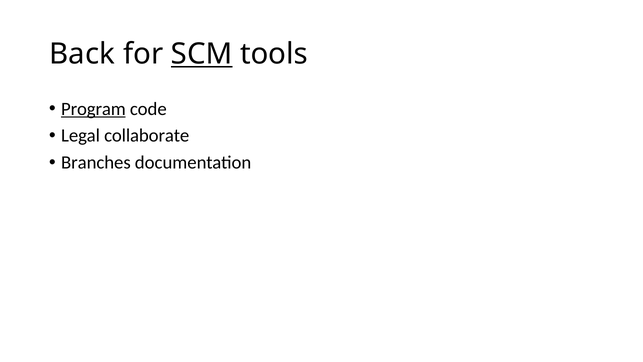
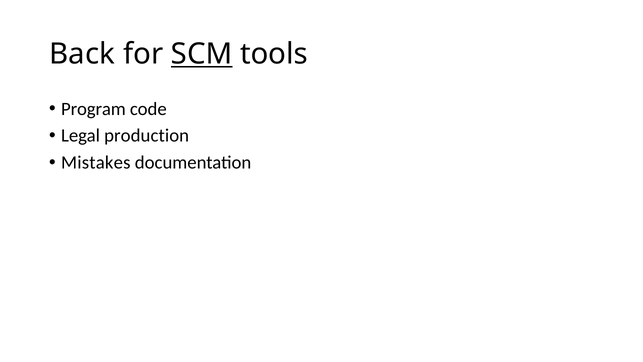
Program underline: present -> none
collaborate: collaborate -> production
Branches: Branches -> Mistakes
